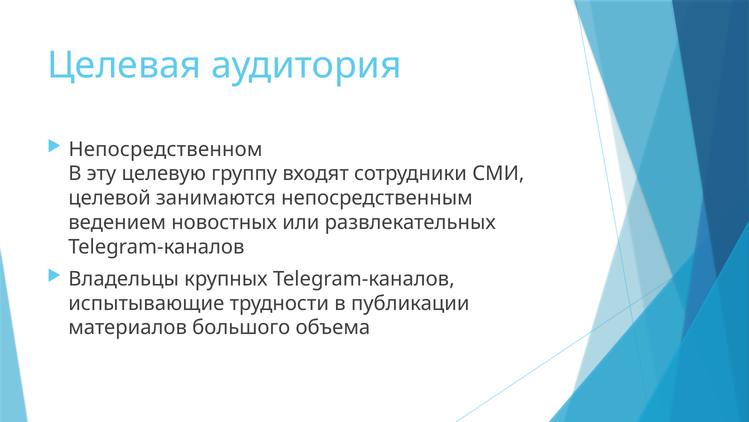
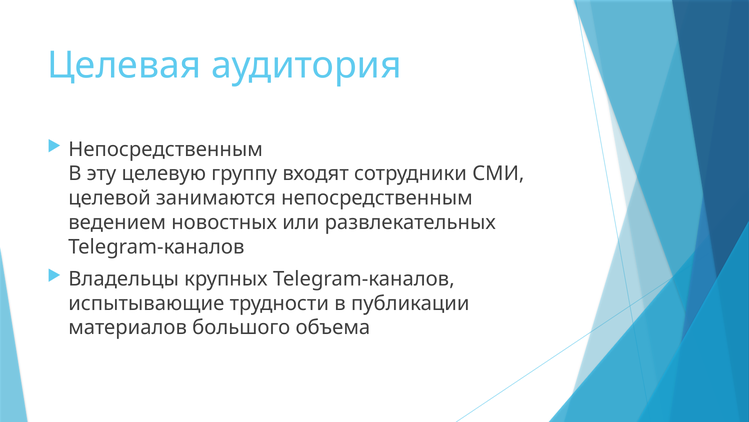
Непосредственном at (166, 149): Непосредственном -> Непосредственным
